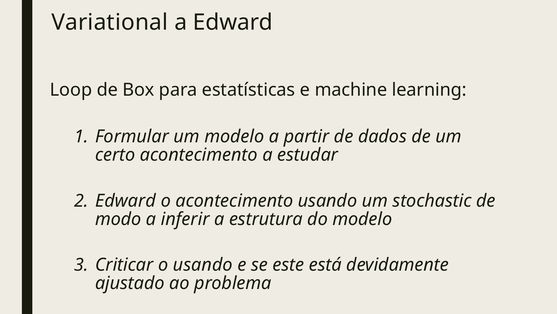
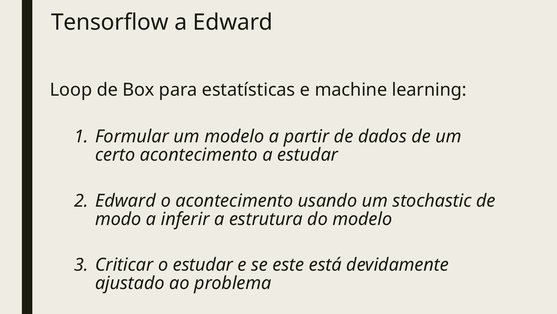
Variational: Variational -> Tensorflow
o usando: usando -> estudar
